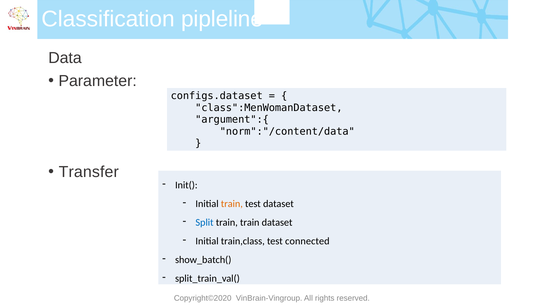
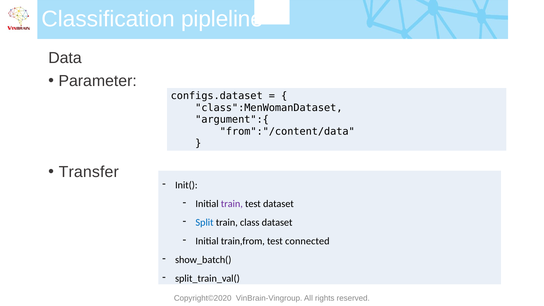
norm":"/content/data: norm":"/content/data -> from":"/content/data
train at (232, 204) colour: orange -> purple
train train: train -> class
train,class: train,class -> train,from
